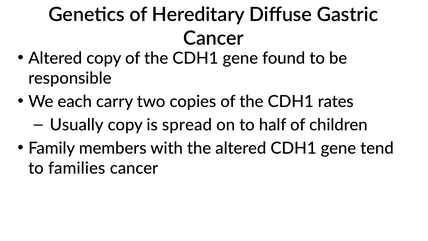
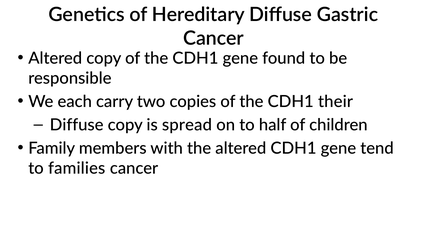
rates: rates -> their
Usually at (77, 125): Usually -> Diffuse
